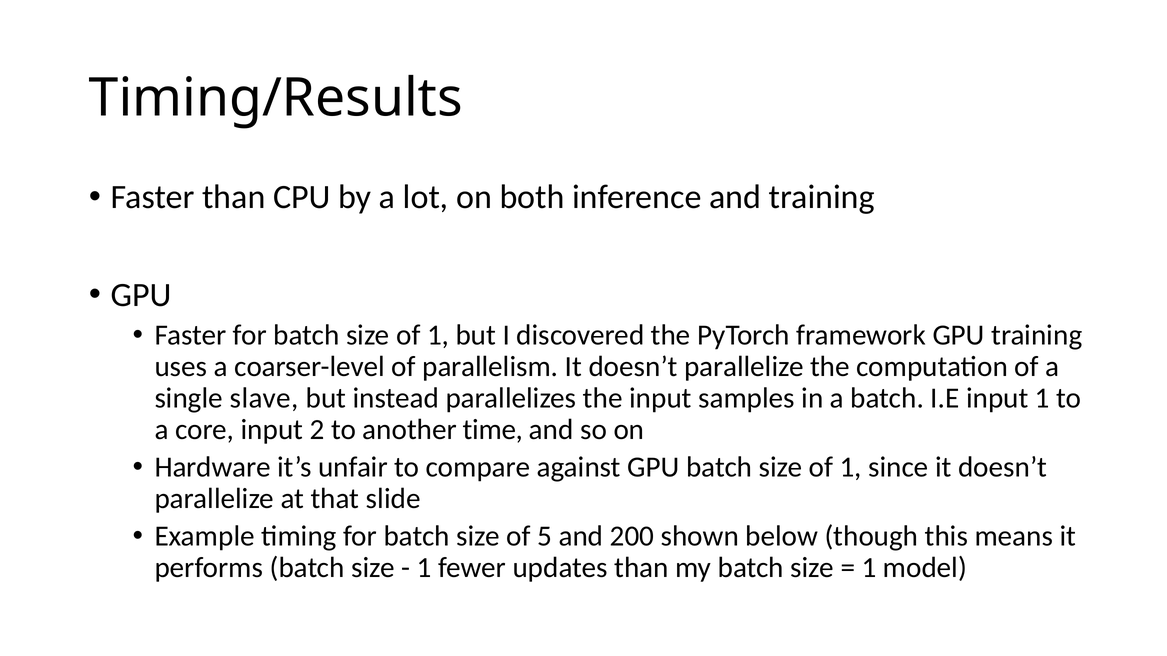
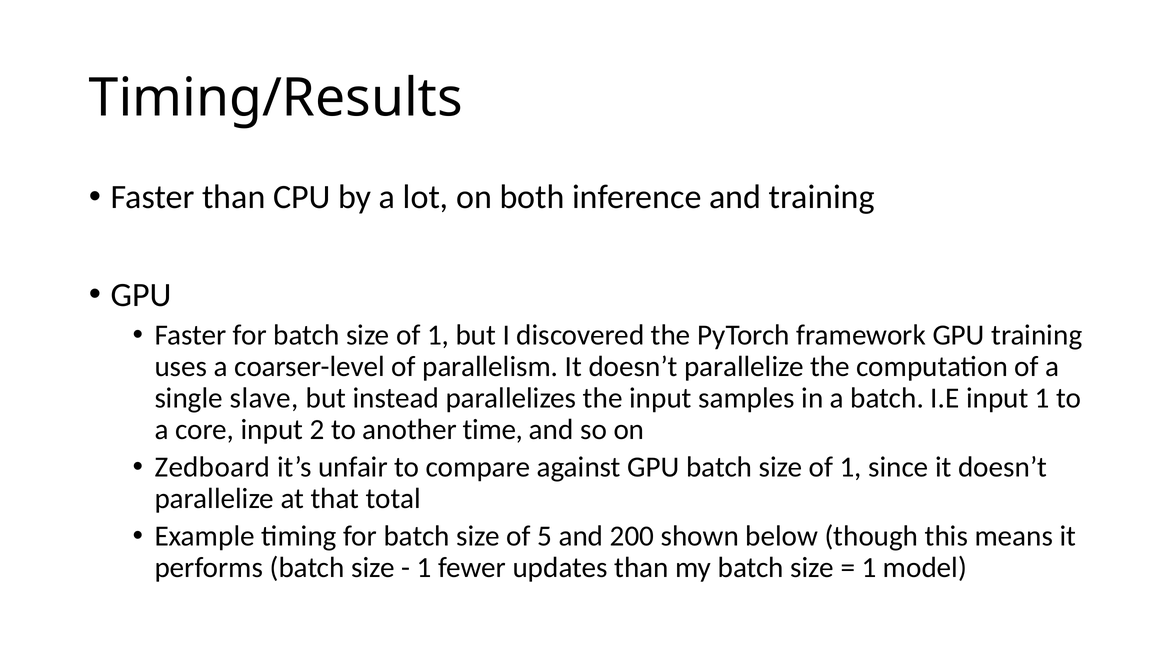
Hardware: Hardware -> Zedboard
slide: slide -> total
